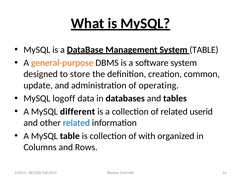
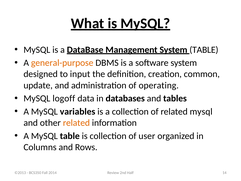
store: store -> input
different: different -> variables
related userid: userid -> mysql
related at (76, 123) colour: blue -> orange
with: with -> user
